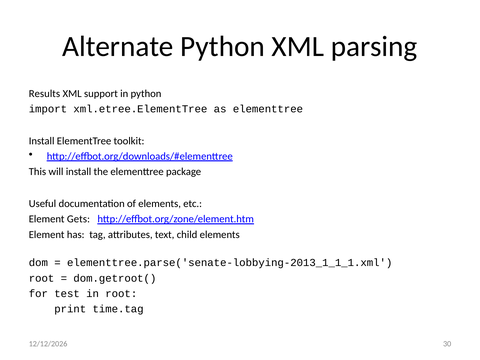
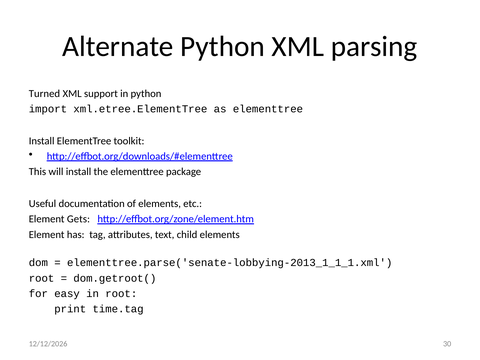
Results: Results -> Turned
test: test -> easy
